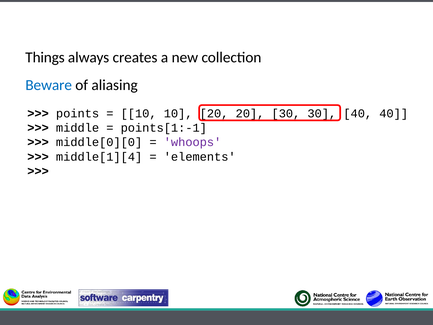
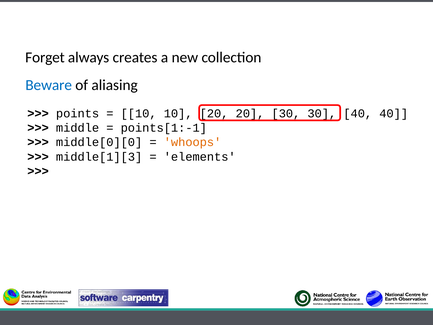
Things: Things -> Forget
whoops colour: purple -> orange
middle[1][4: middle[1][4 -> middle[1][3
